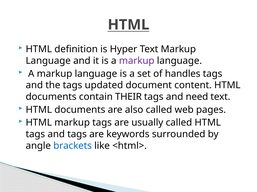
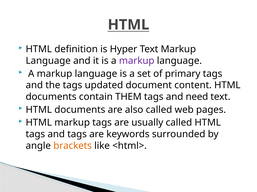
handles: handles -> primary
THEIR: THEIR -> THEM
brackets colour: blue -> orange
